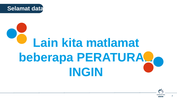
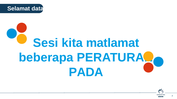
Lain: Lain -> Sesi
INGIN: INGIN -> PADA
